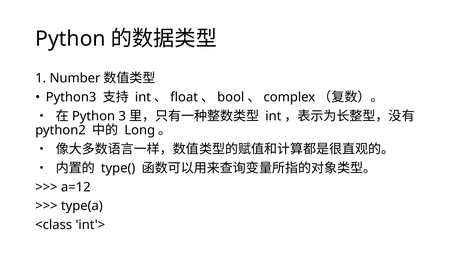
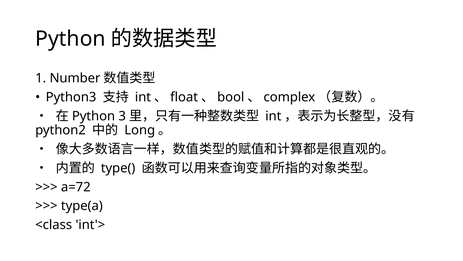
a=12: a=12 -> a=72
